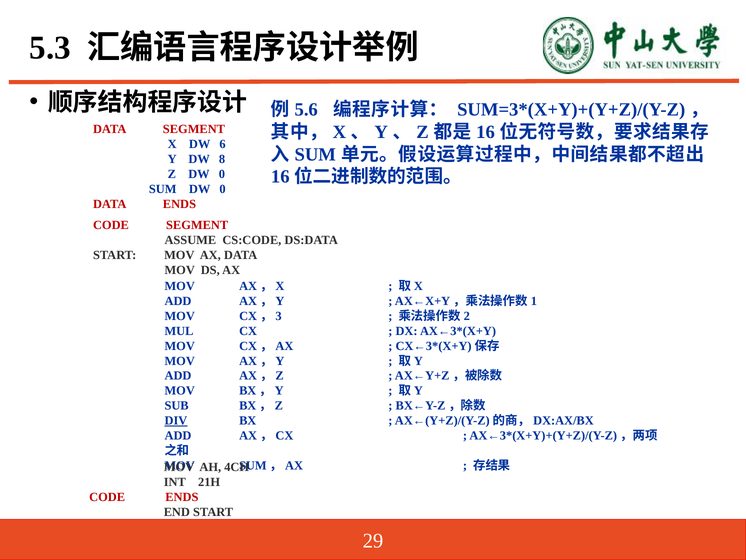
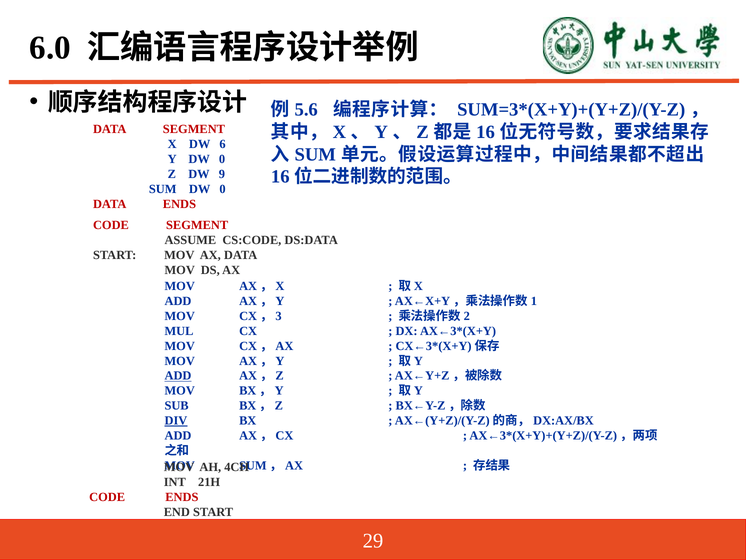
5.3: 5.3 -> 6.0
Y DW 8: 8 -> 0
Z DW 0: 0 -> 9
ADD at (178, 376) underline: none -> present
